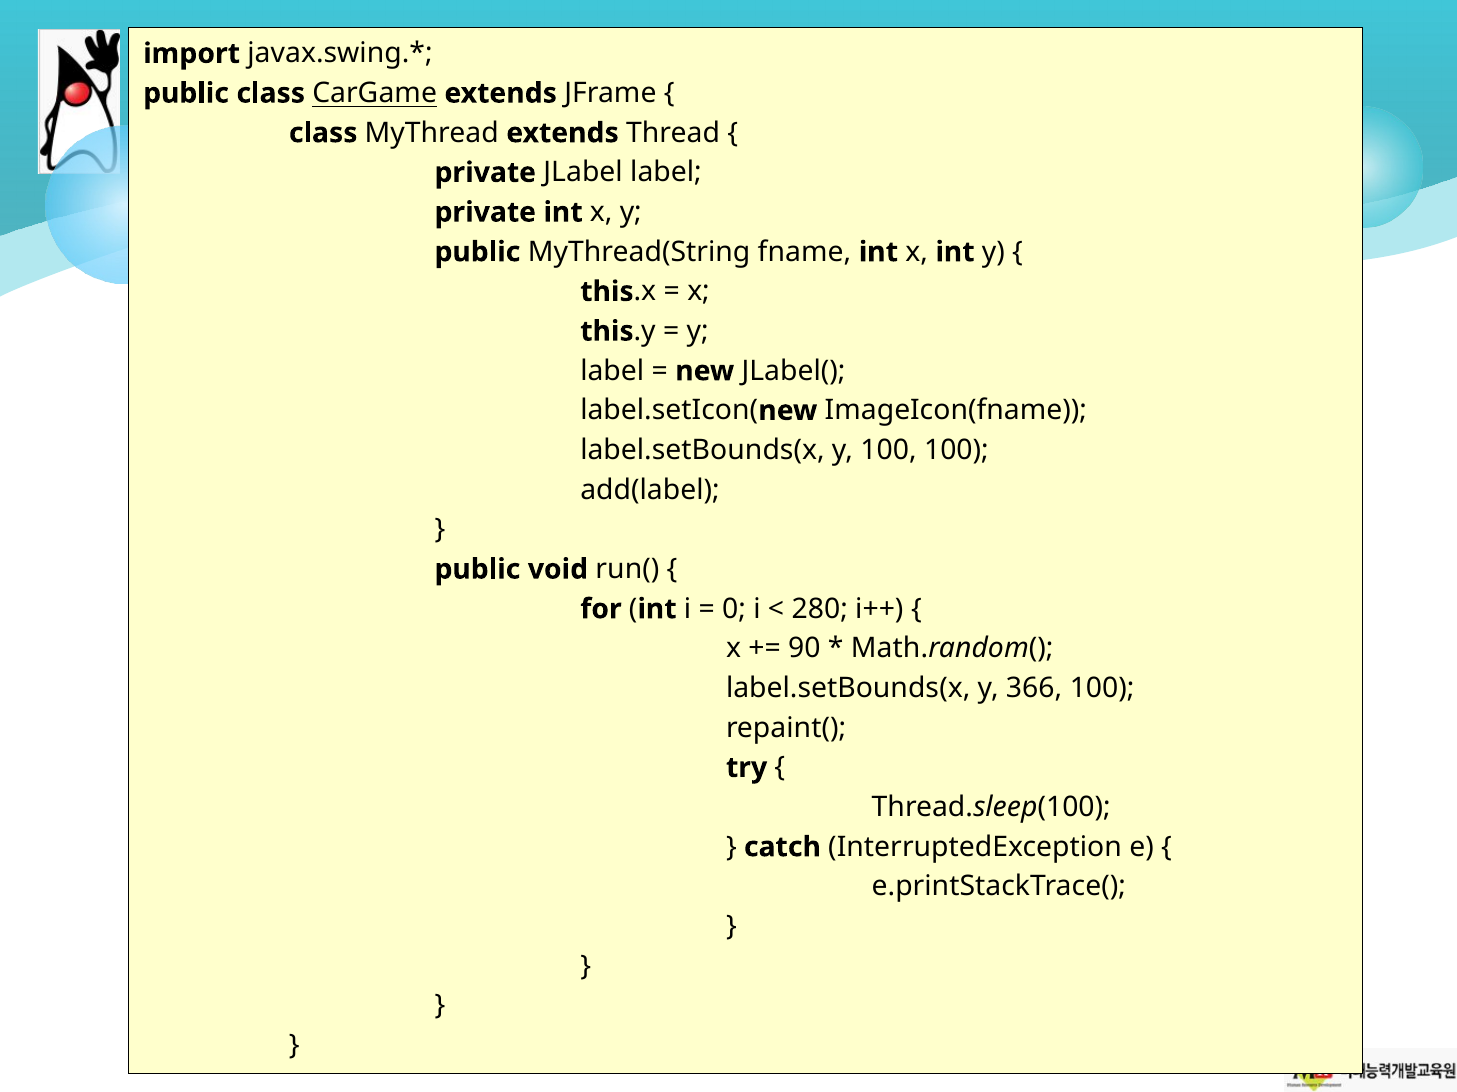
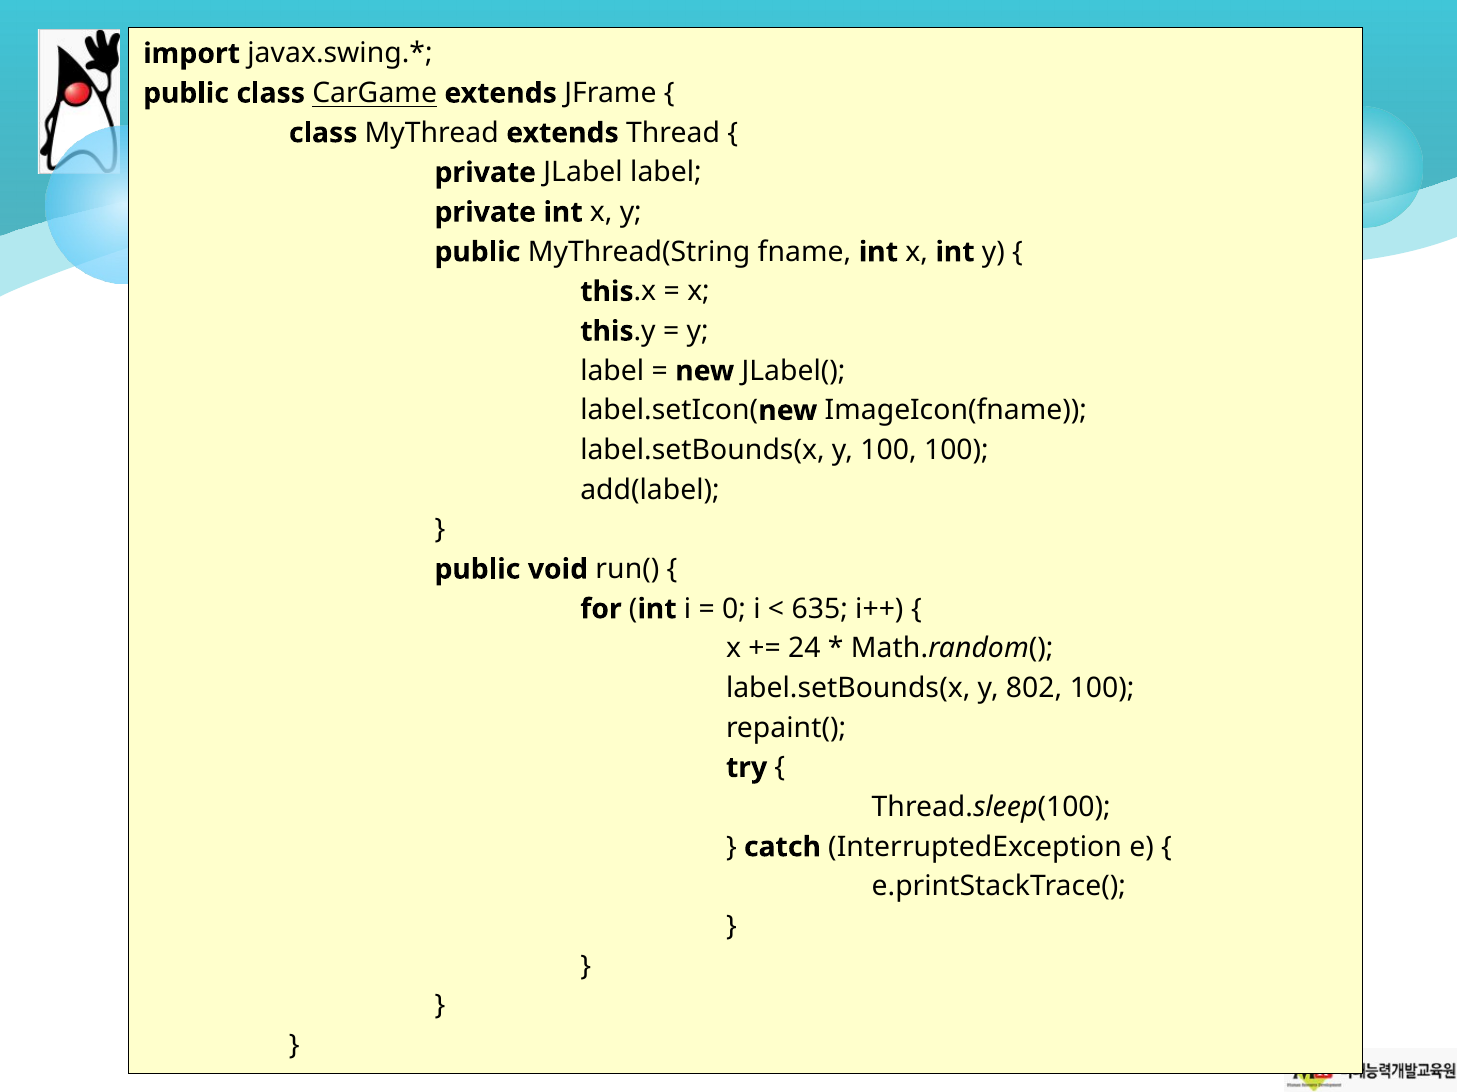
280: 280 -> 635
90: 90 -> 24
366: 366 -> 802
